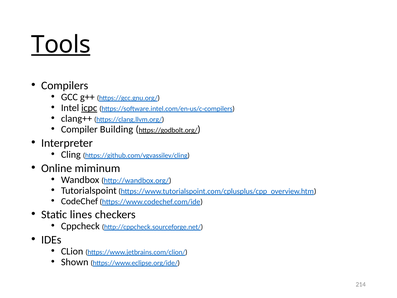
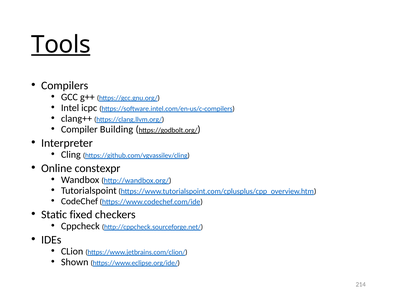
icpc underline: present -> none
miminum: miminum -> constexpr
lines: lines -> fixed
